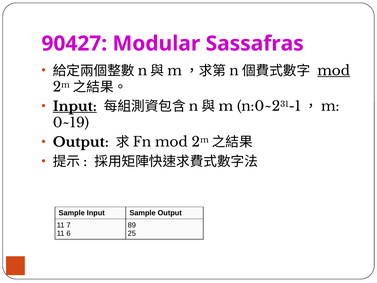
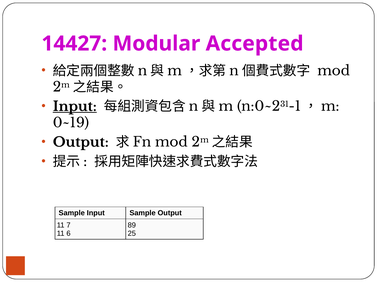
90427: 90427 -> 14427
Sassafras: Sassafras -> Accepted
mod at (334, 71) underline: present -> none
